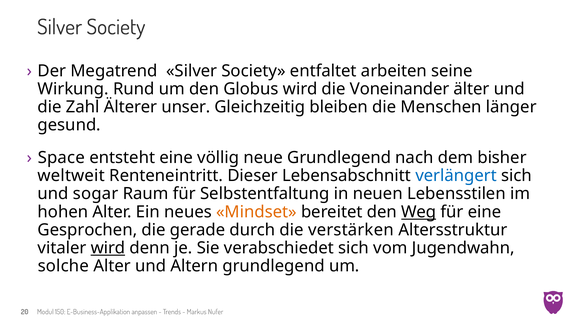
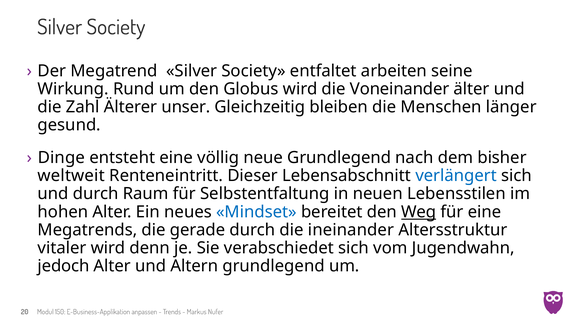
Space: Space -> Dinge
und sogar: sogar -> durch
Mindset colour: orange -> blue
Gesprochen: Gesprochen -> Megatrends
verstärken: verstärken -> ineinander
wird at (108, 248) underline: present -> none
solche: solche -> jedoch
